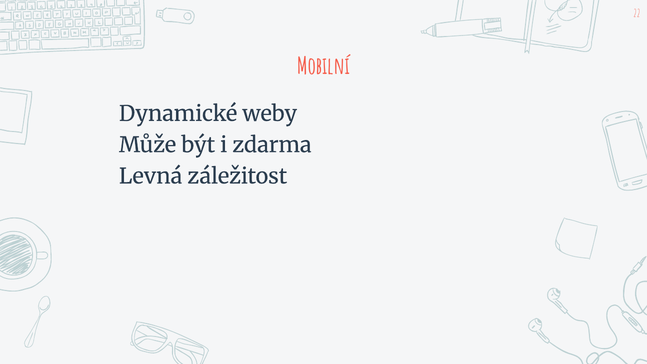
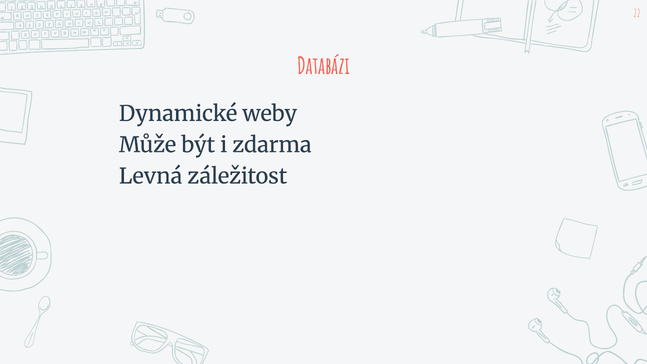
Mobilní: Mobilní -> Databázi
